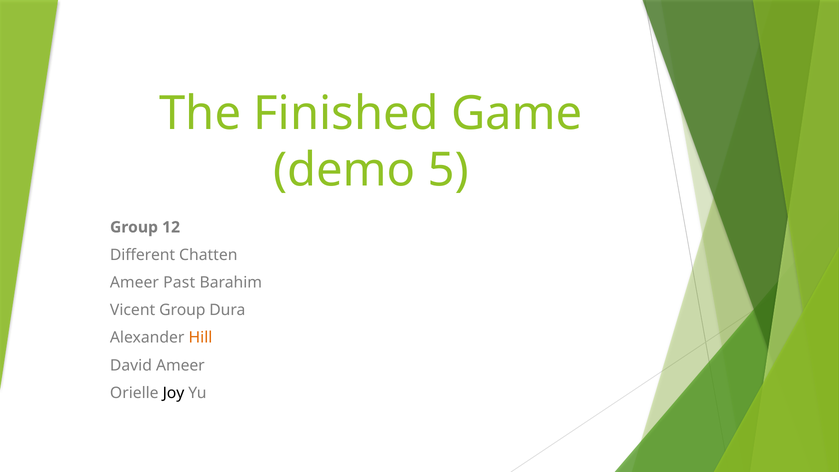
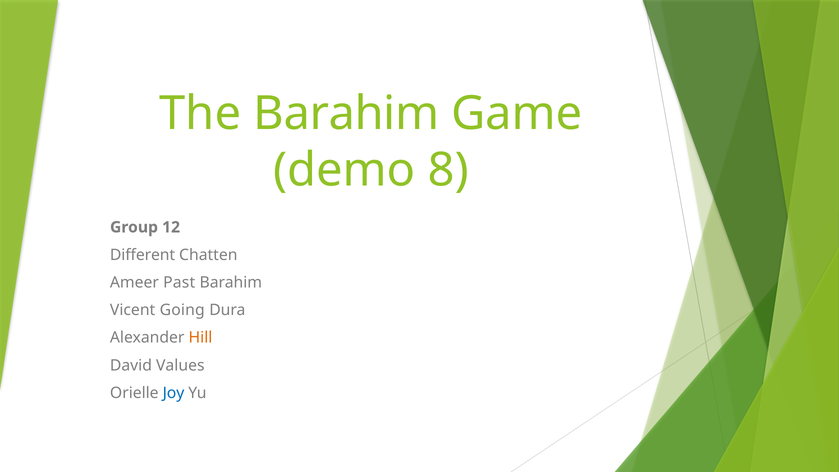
The Finished: Finished -> Barahim
5: 5 -> 8
Vicent Group: Group -> Going
David Ameer: Ameer -> Values
Joy colour: black -> blue
